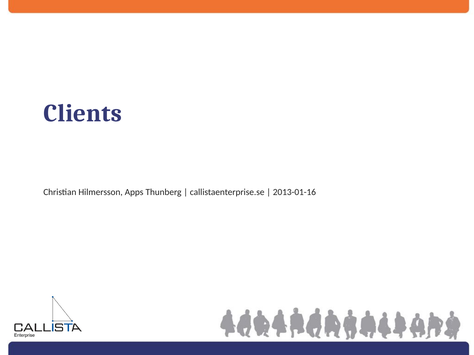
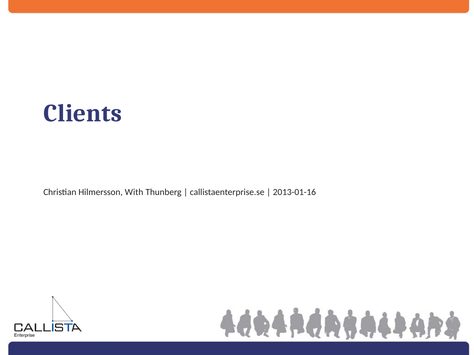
Apps: Apps -> With
